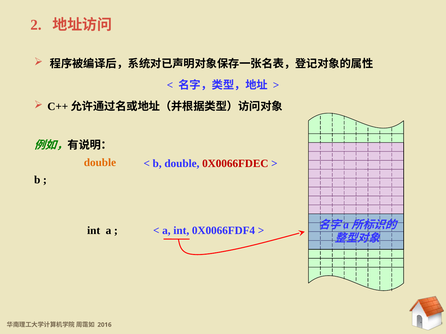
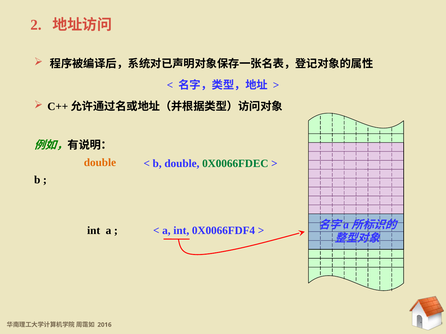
0X0066FDEC colour: red -> green
